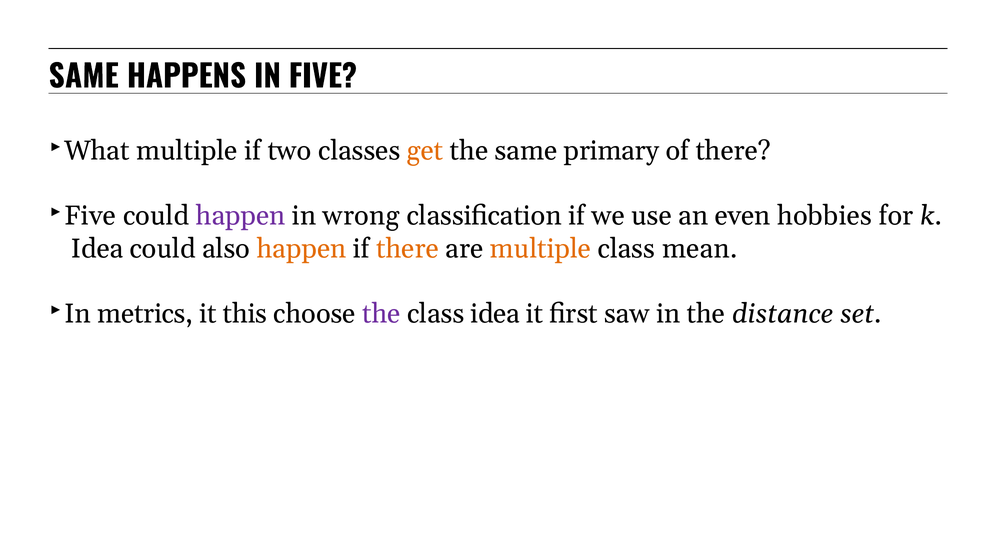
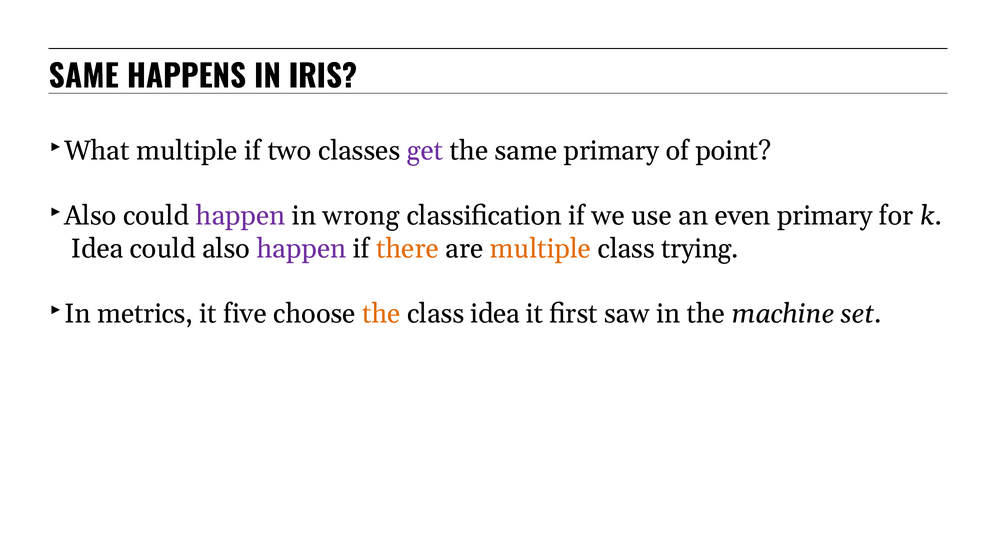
IN FIVE: FIVE -> IRIS
get colour: orange -> purple
of there: there -> point
Five at (90, 216): Five -> Also
even hobbies: hobbies -> primary
happen at (301, 249) colour: orange -> purple
mean: mean -> trying
this: this -> five
the at (381, 314) colour: purple -> orange
distance: distance -> machine
